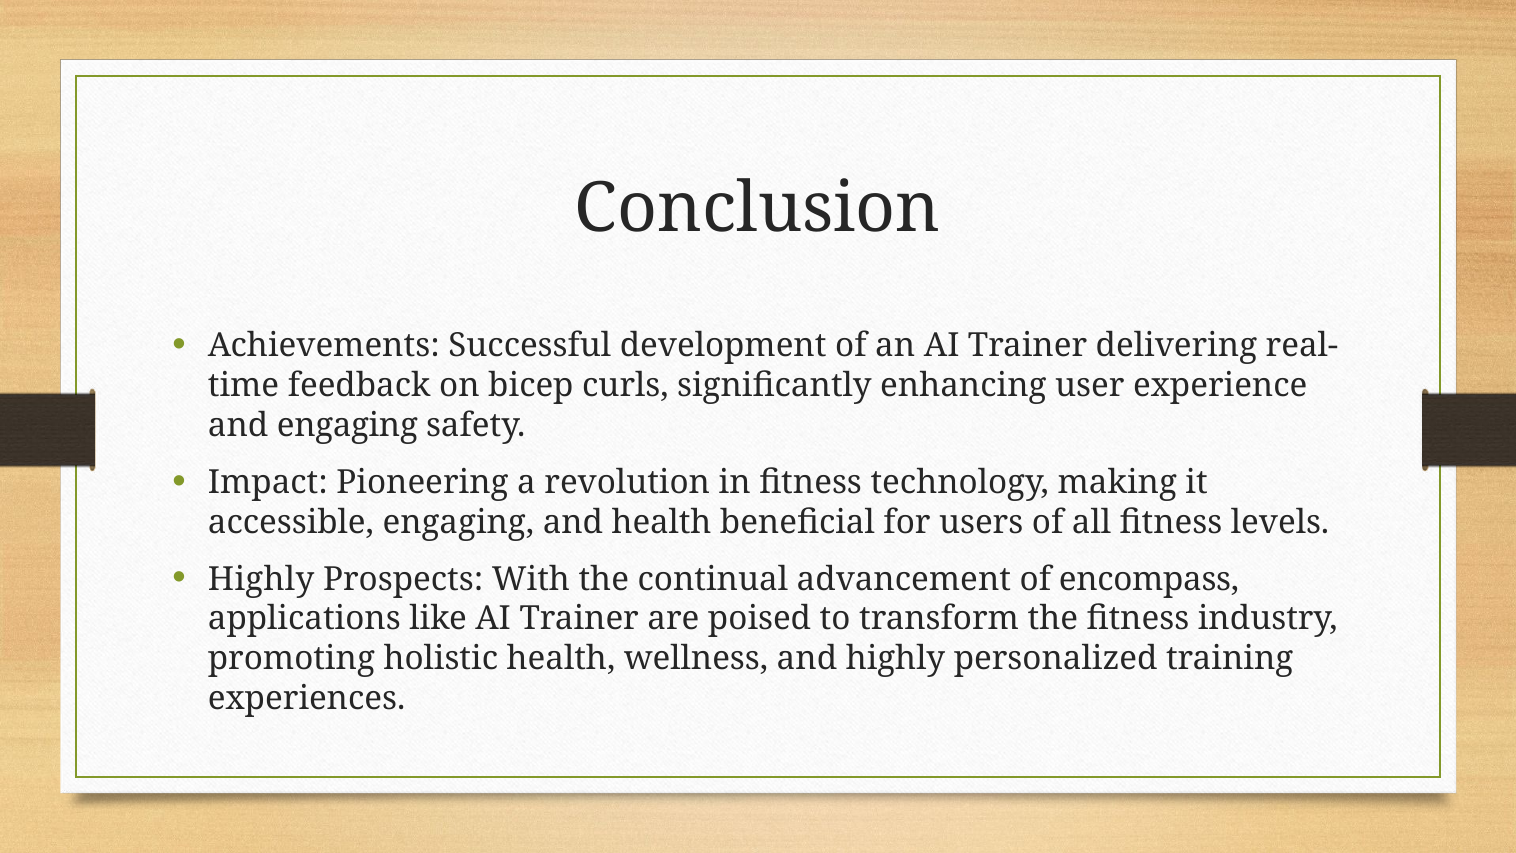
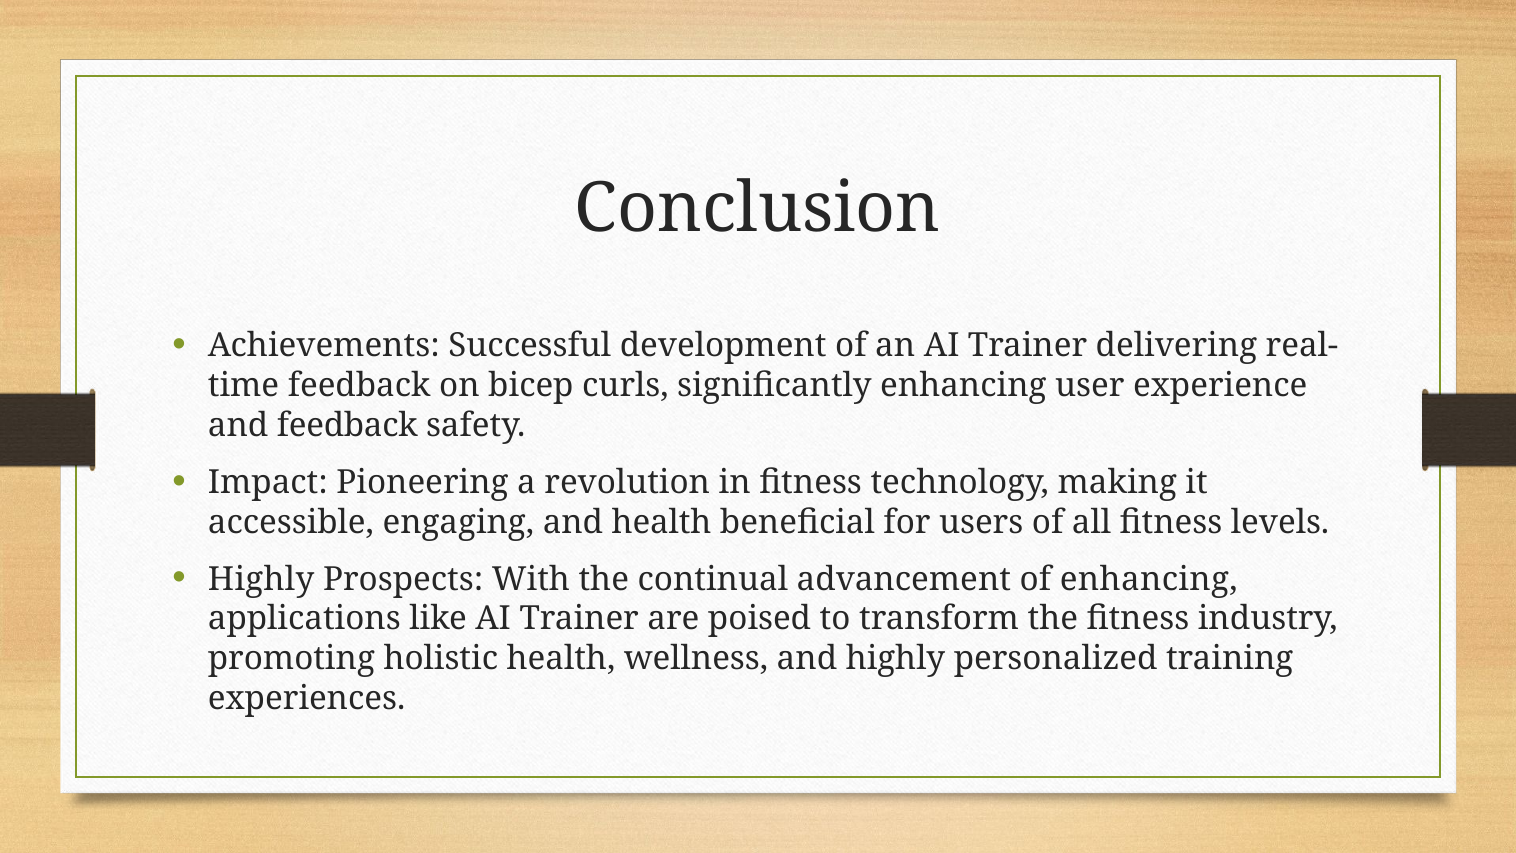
and engaging: engaging -> feedback
of encompass: encompass -> enhancing
